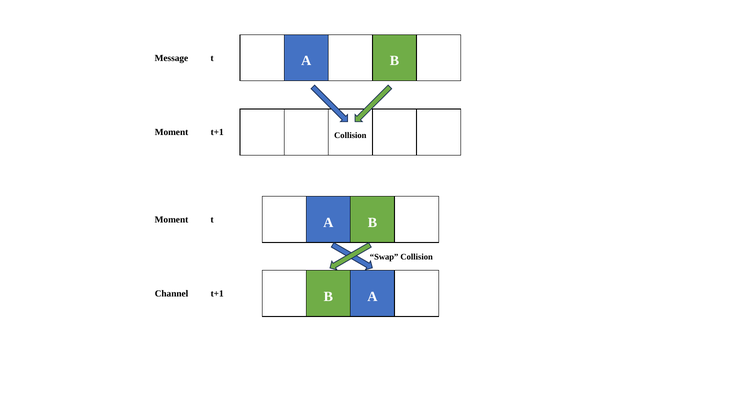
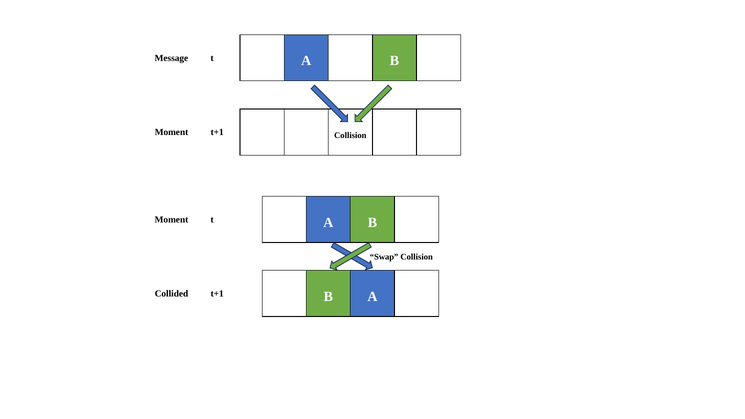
Channel: Channel -> Collided
